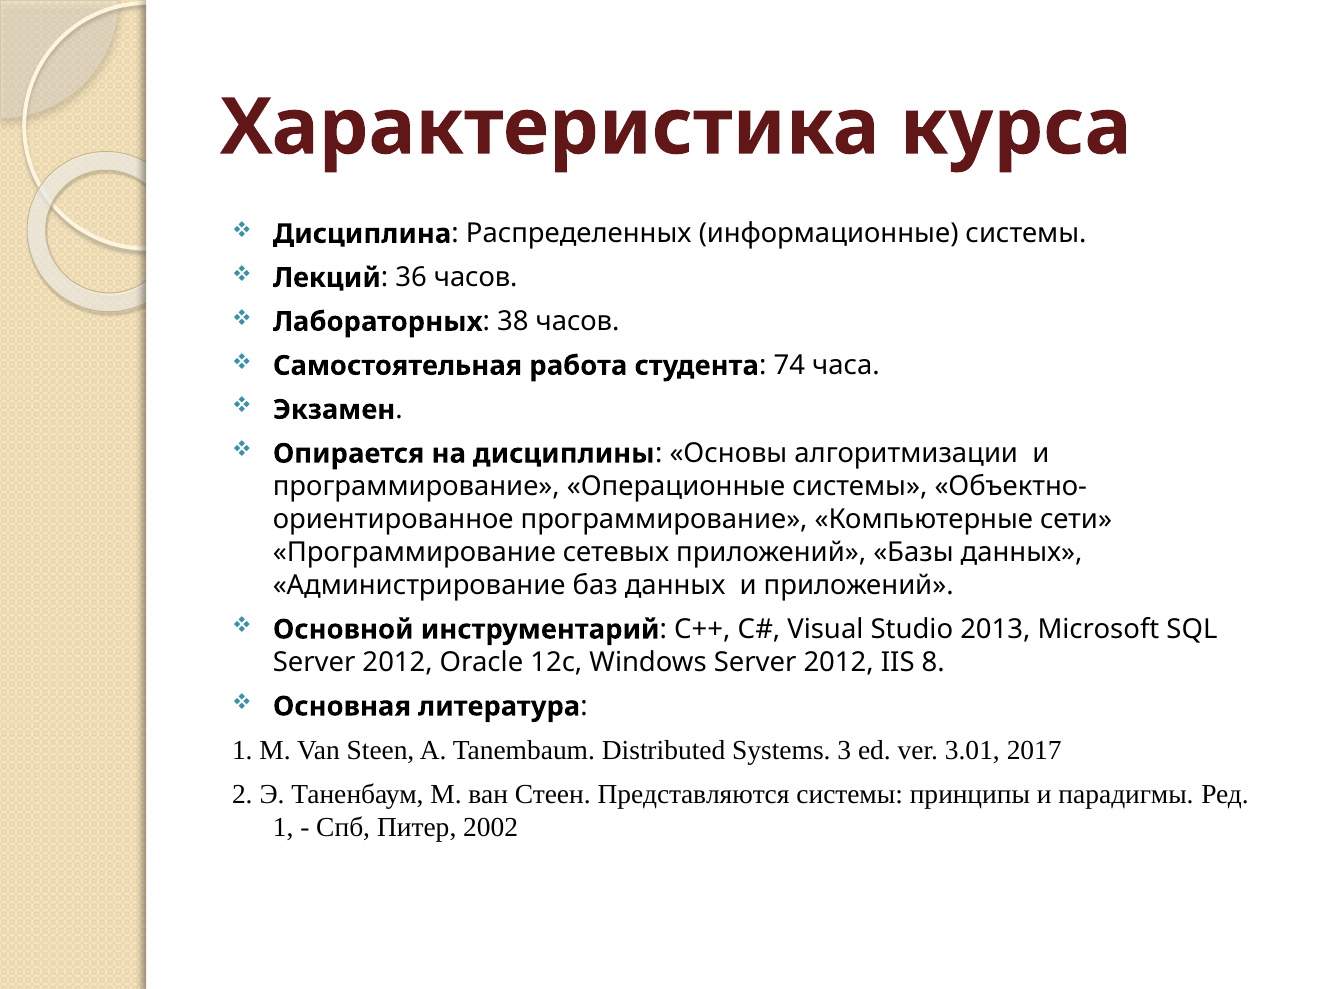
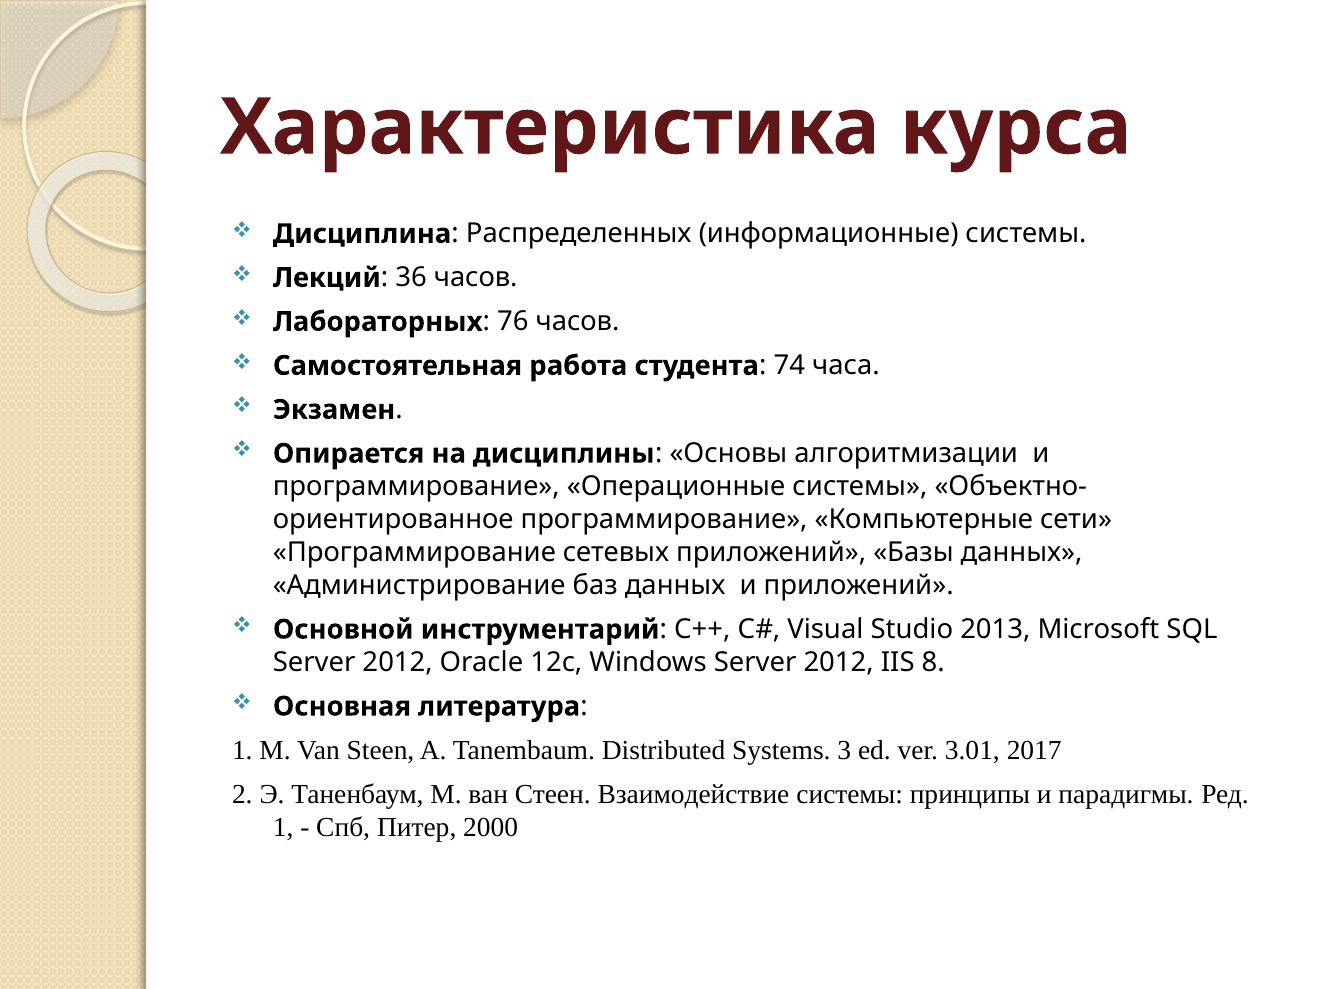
38: 38 -> 76
Представляются: Представляются -> Взаимодействие
2002: 2002 -> 2000
